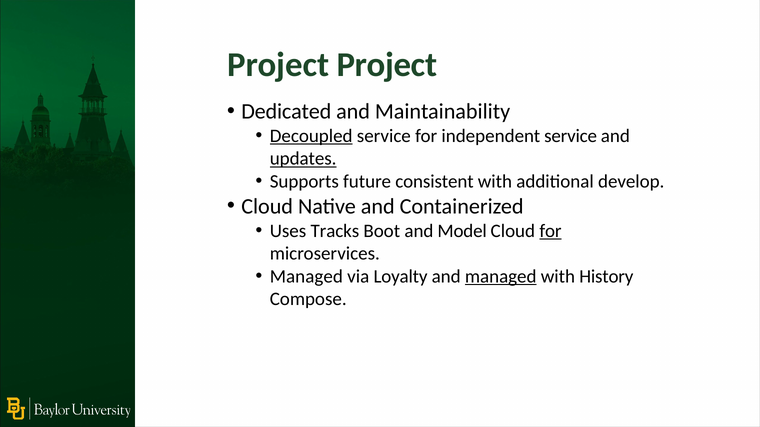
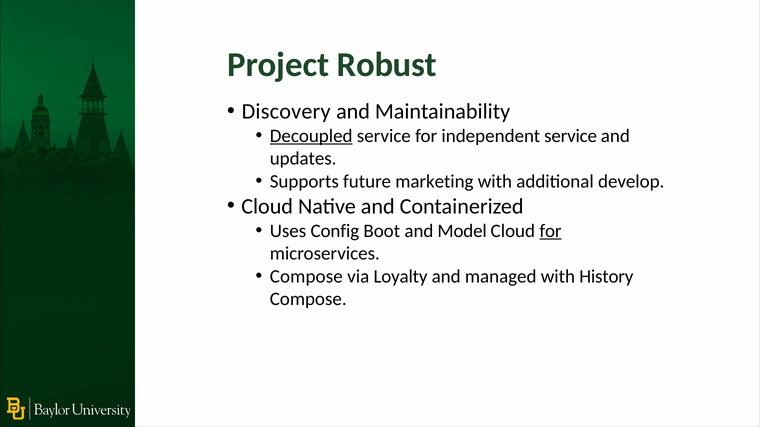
Project Project: Project -> Robust
Dedicated: Dedicated -> Discovery
updates underline: present -> none
consistent: consistent -> marketing
Tracks: Tracks -> Config
Managed at (306, 277): Managed -> Compose
managed at (501, 277) underline: present -> none
